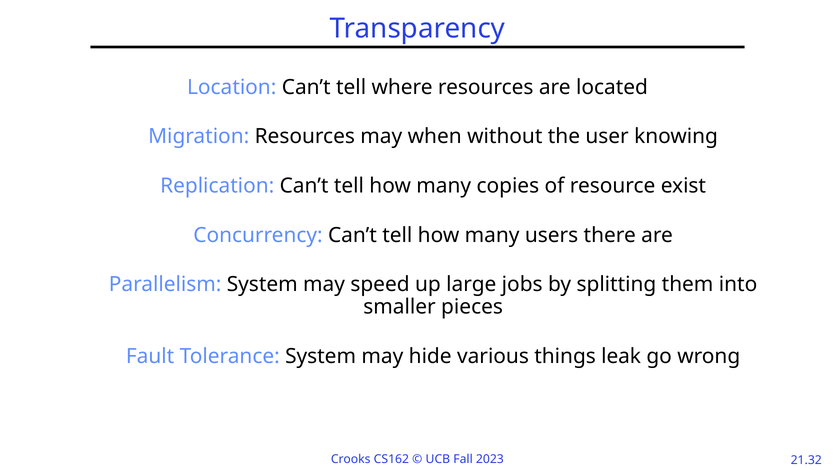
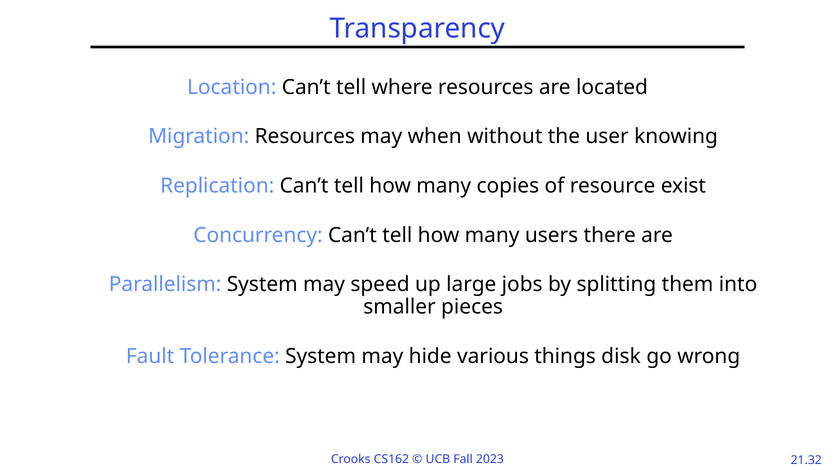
leak: leak -> disk
